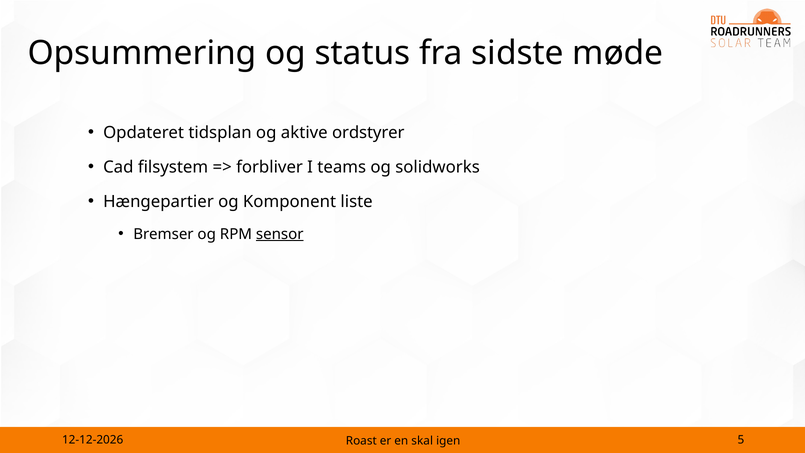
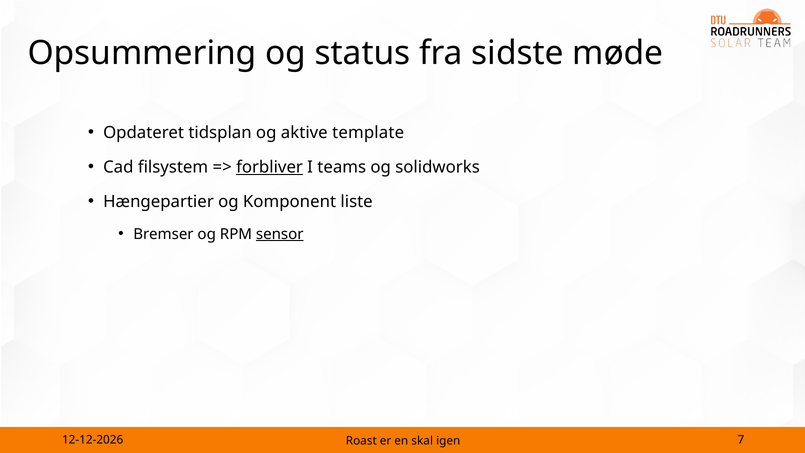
ordstyrer: ordstyrer -> template
forbliver underline: none -> present
5: 5 -> 7
